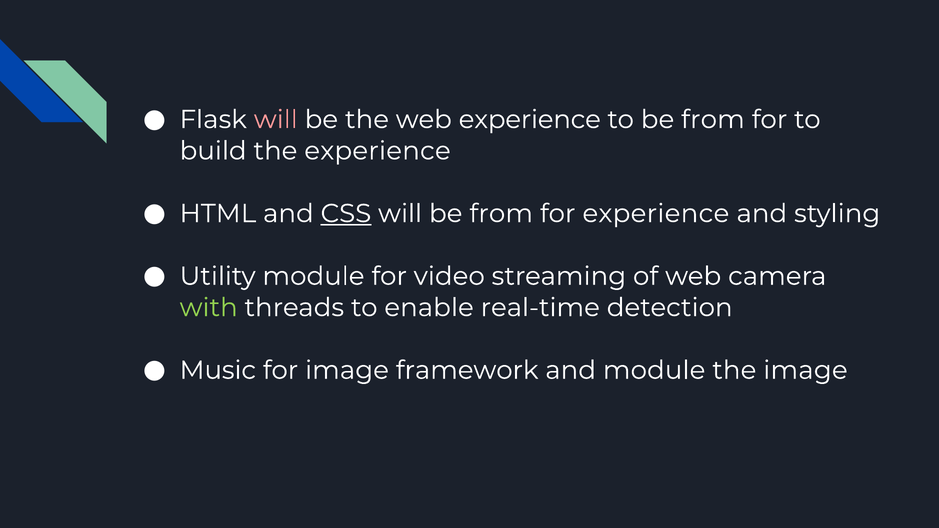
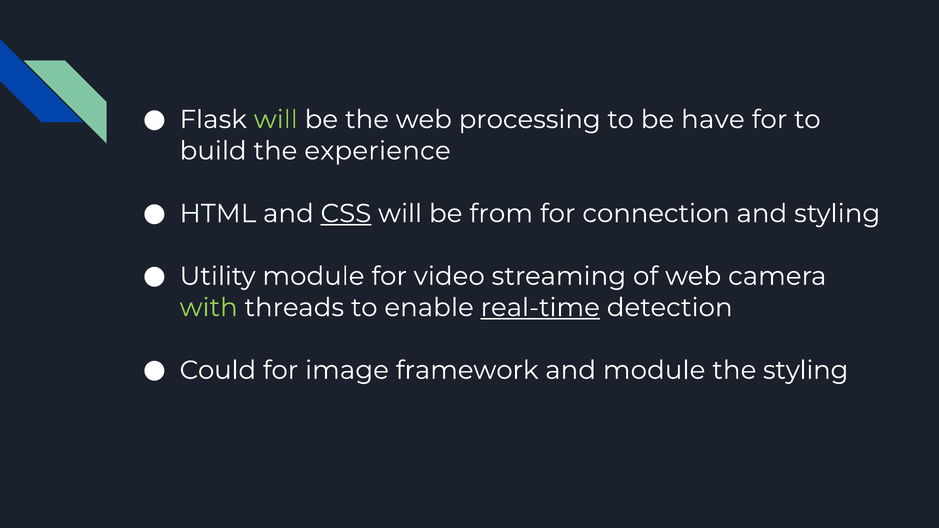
will at (276, 120) colour: pink -> light green
web experience: experience -> processing
to be from: from -> have
for experience: experience -> connection
real-time underline: none -> present
Music: Music -> Could
the image: image -> styling
